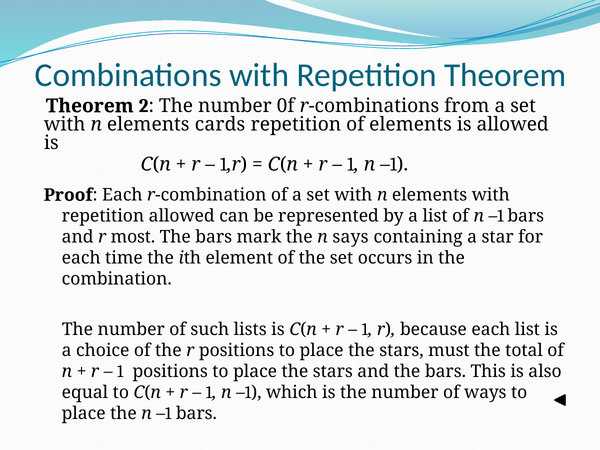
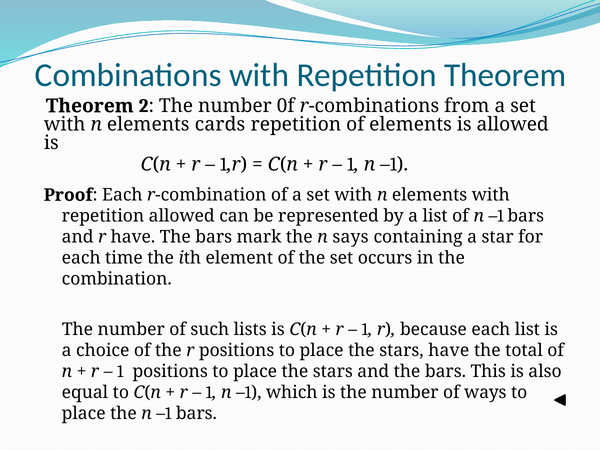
r most: most -> have
stars must: must -> have
